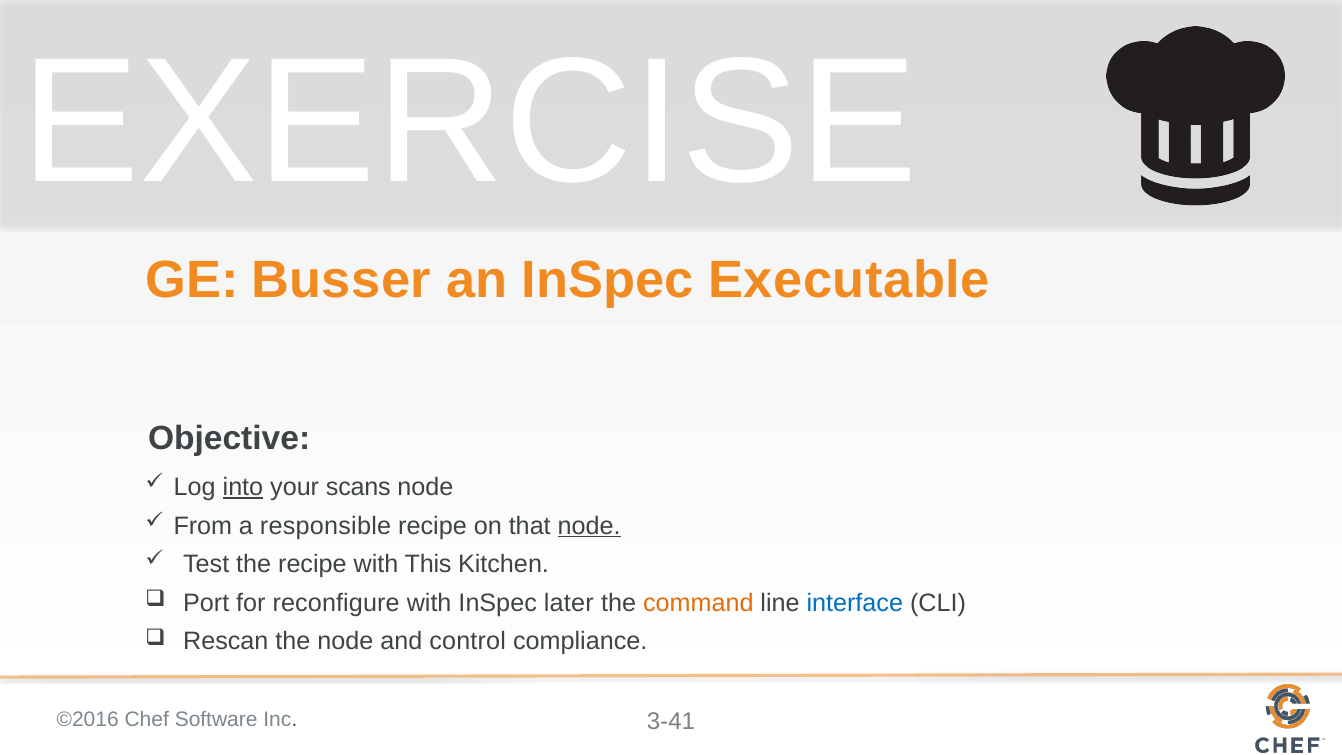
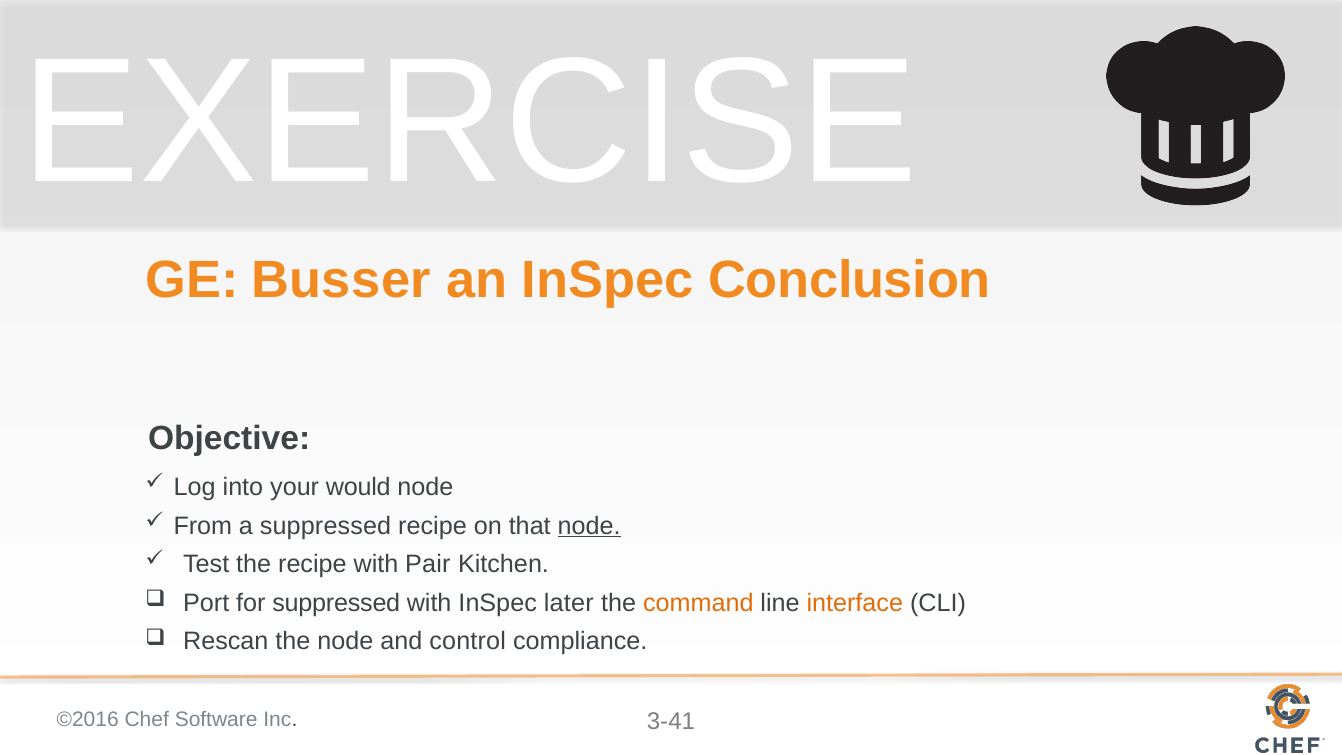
Executable: Executable -> Conclusion
into underline: present -> none
scans: scans -> would
a responsible: responsible -> suppressed
This: This -> Pair
for reconfigure: reconfigure -> suppressed
interface colour: blue -> orange
